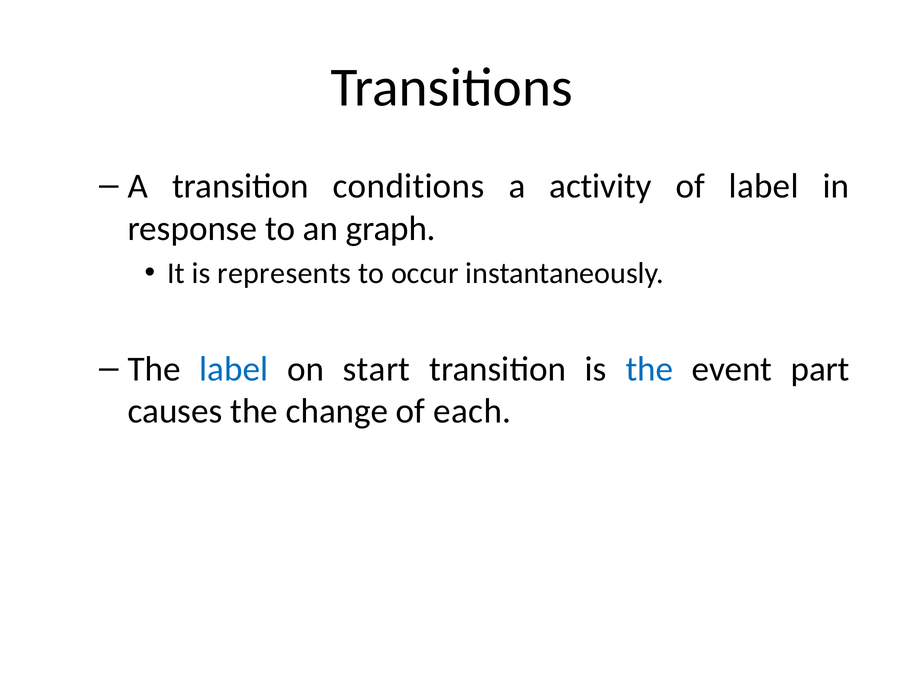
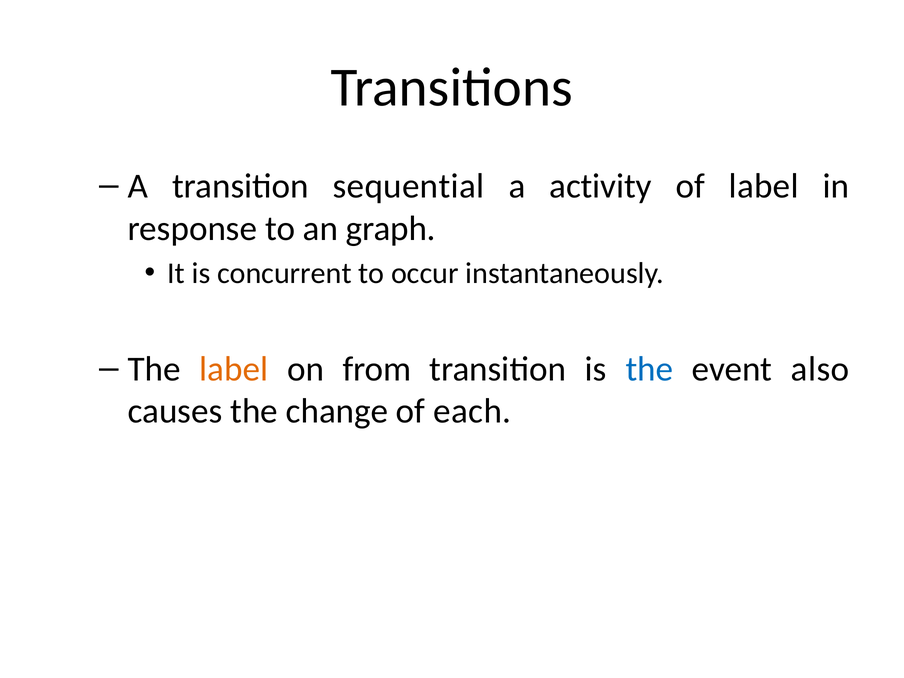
conditions: conditions -> sequential
represents: represents -> concurrent
label at (234, 369) colour: blue -> orange
start: start -> from
part: part -> also
